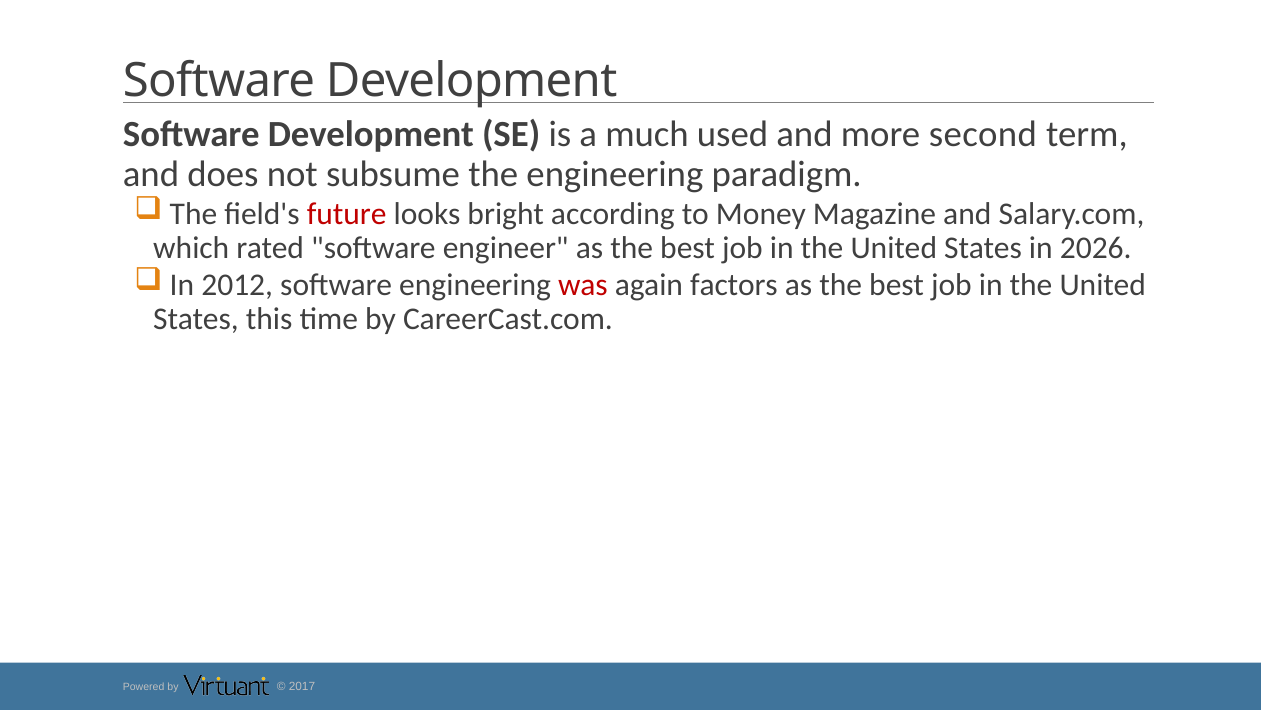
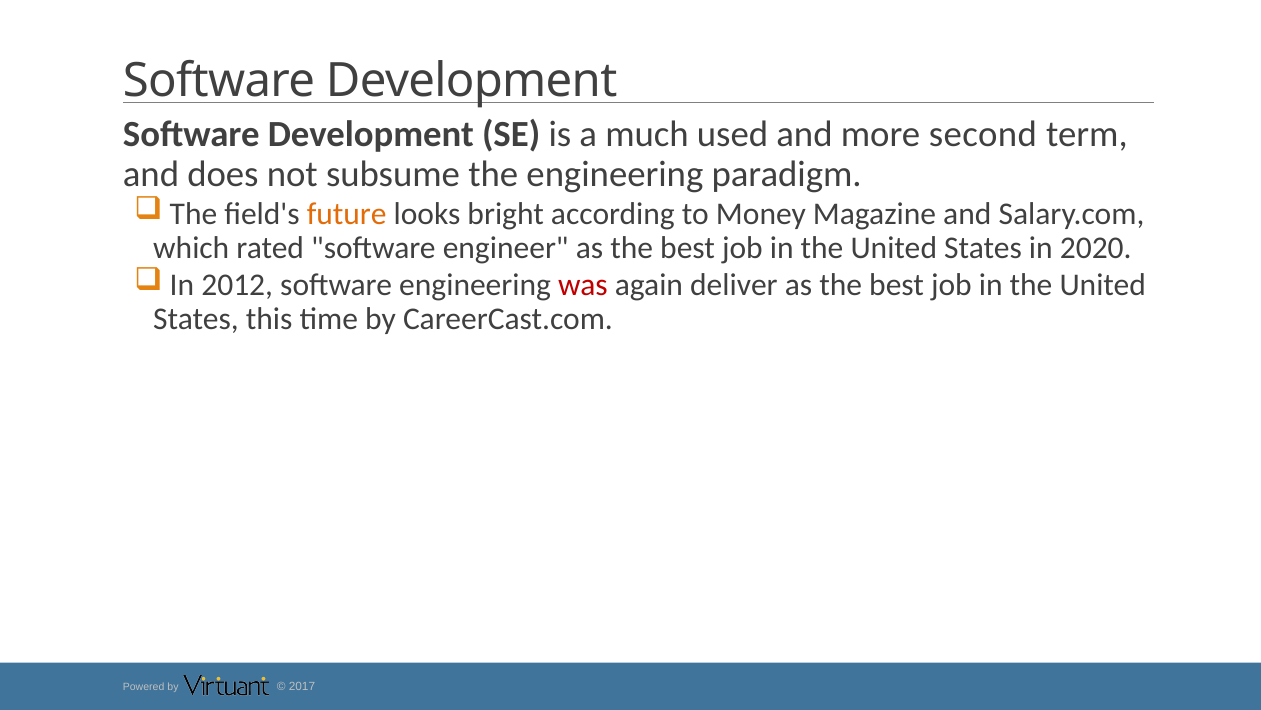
future colour: red -> orange
2026: 2026 -> 2020
factors: factors -> deliver
